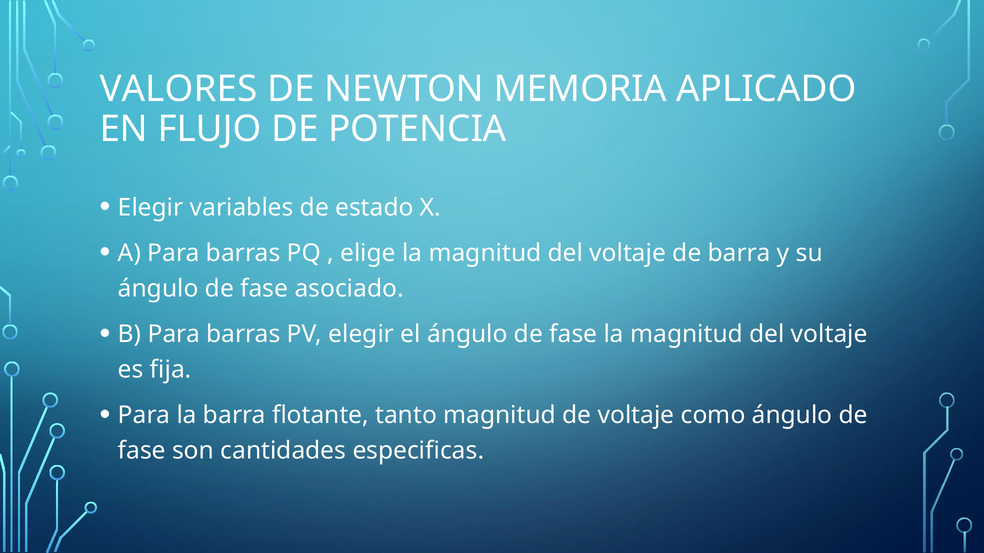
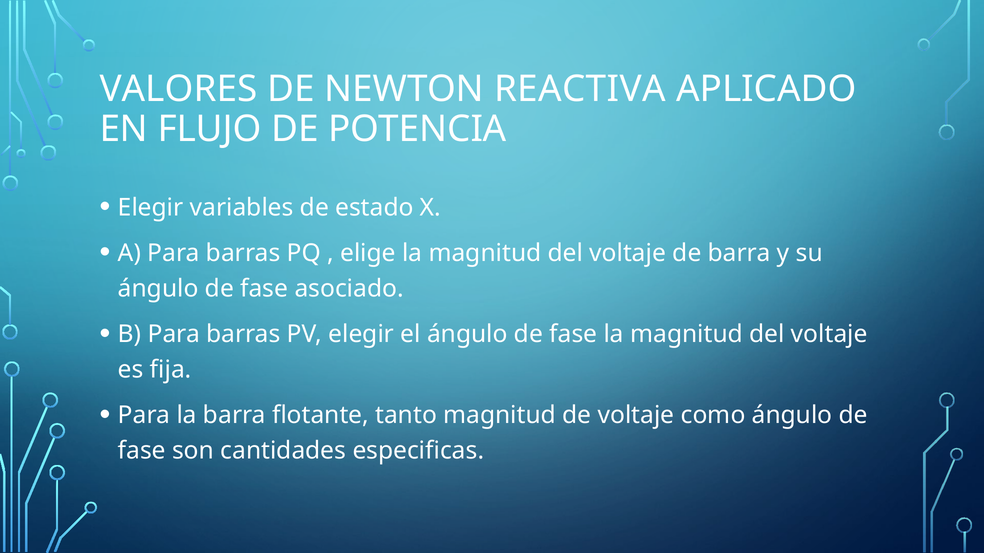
MEMORIA: MEMORIA -> REACTIVA
